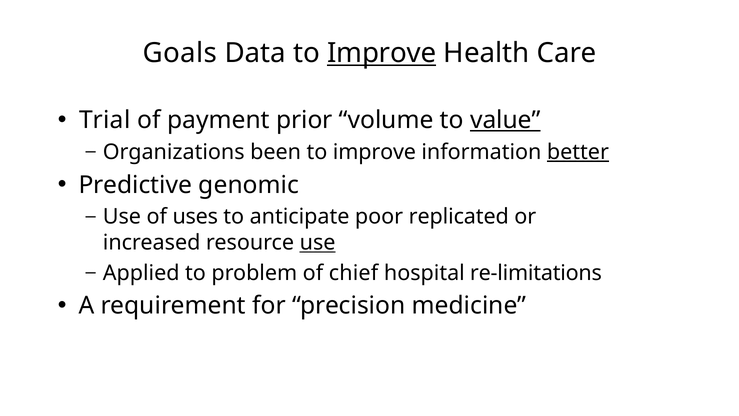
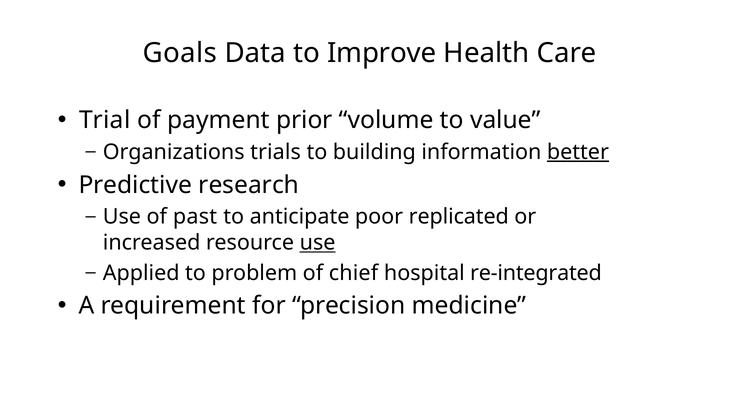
Improve at (382, 53) underline: present -> none
value underline: present -> none
been: been -> trials
improve at (374, 152): improve -> building
genomic: genomic -> research
uses: uses -> past
re-limitations: re-limitations -> re-integrated
